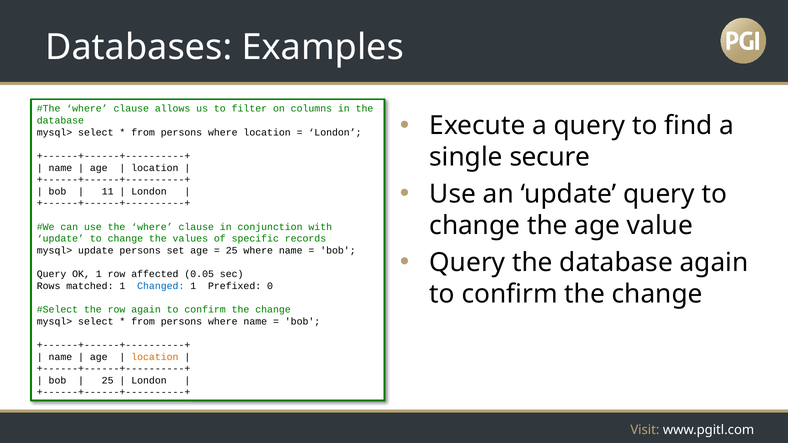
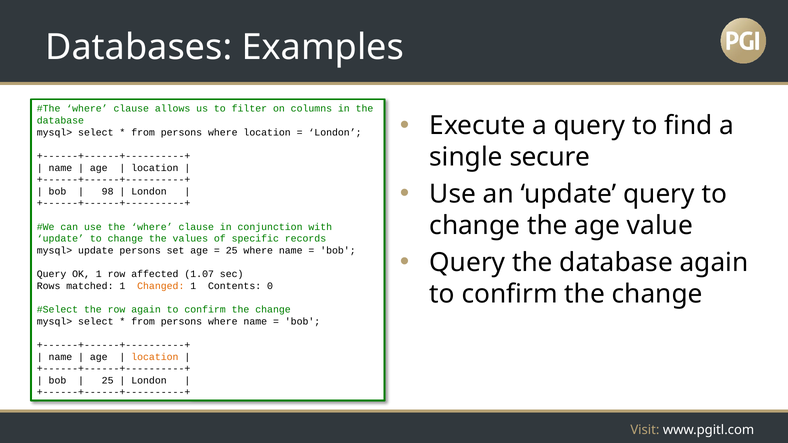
11: 11 -> 98
0.05: 0.05 -> 1.07
Changed colour: blue -> orange
Prefixed: Prefixed -> Contents
